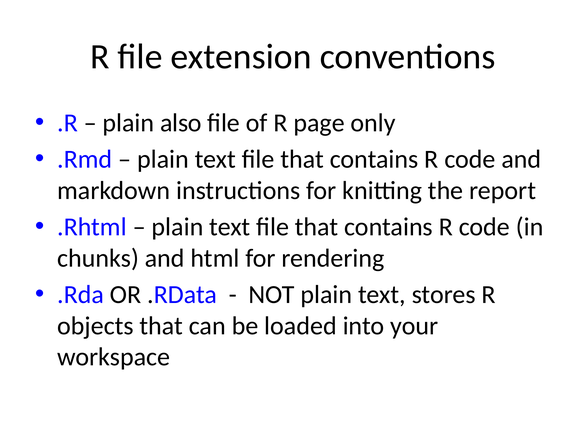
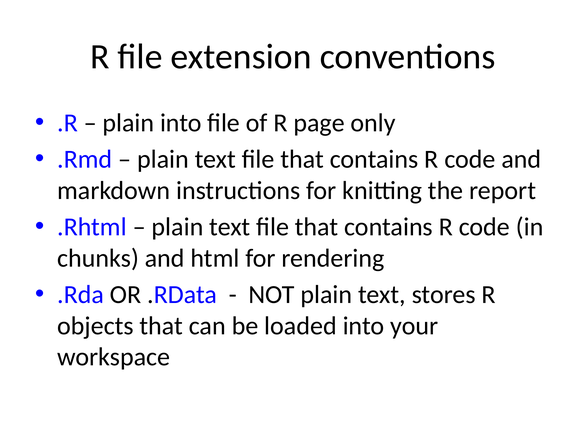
plain also: also -> into
